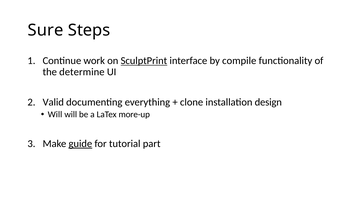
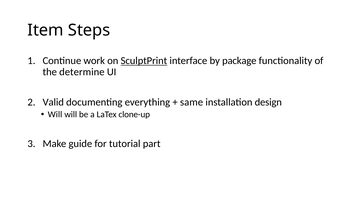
Sure: Sure -> Item
compile: compile -> package
clone: clone -> same
more-up: more-up -> clone-up
guide underline: present -> none
